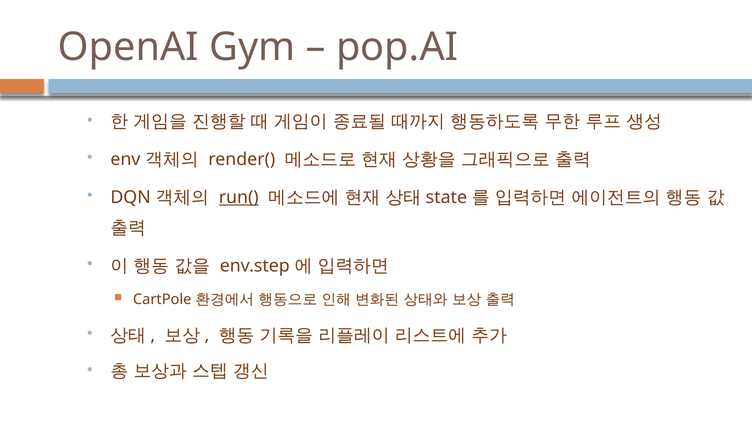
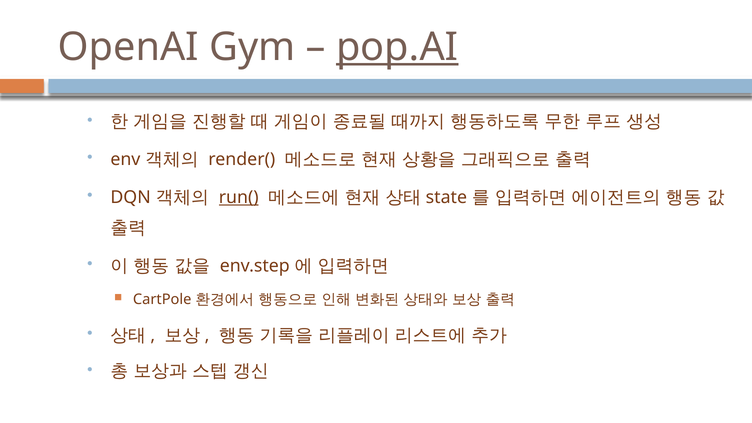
pop.AI underline: none -> present
